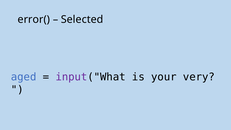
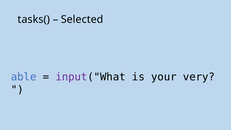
error(: error( -> tasks(
aged: aged -> able
